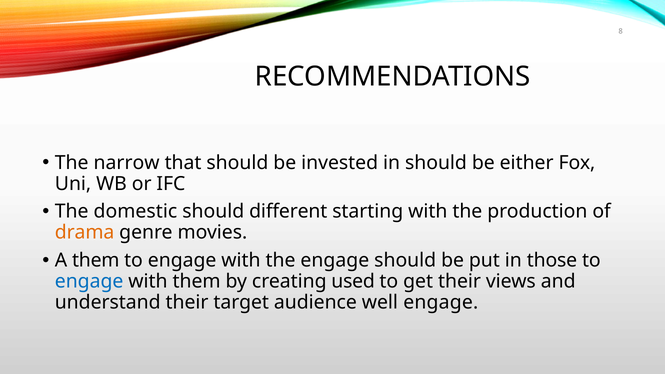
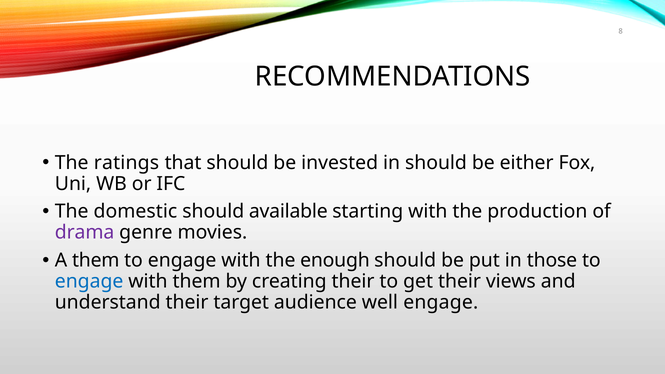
narrow: narrow -> ratings
different: different -> available
drama colour: orange -> purple
the engage: engage -> enough
creating used: used -> their
